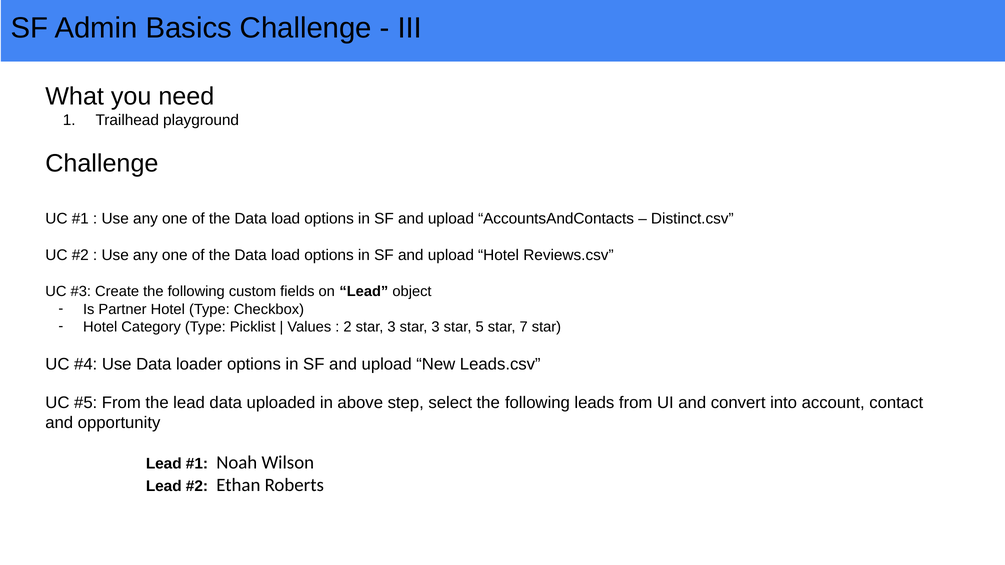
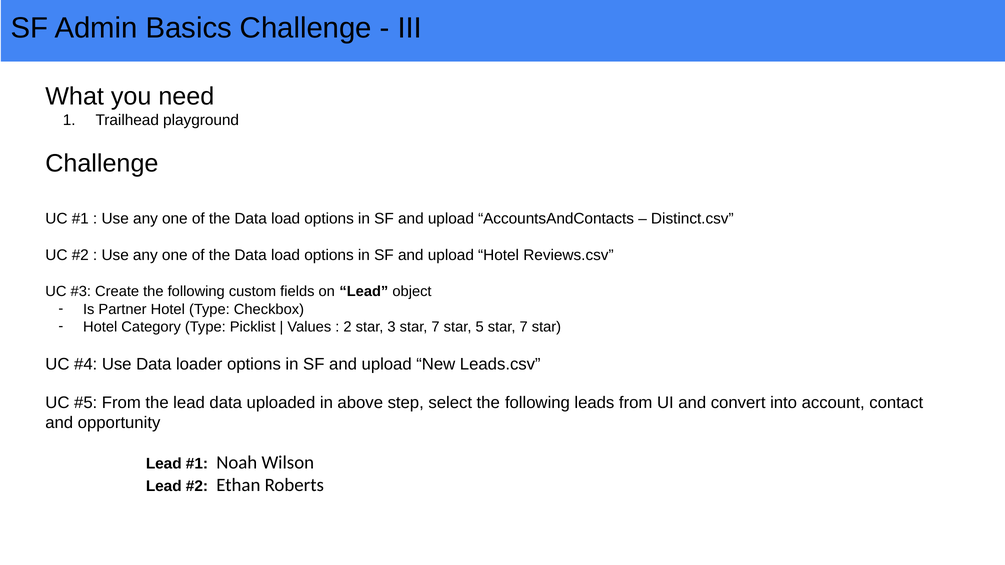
3 star 3: 3 -> 7
